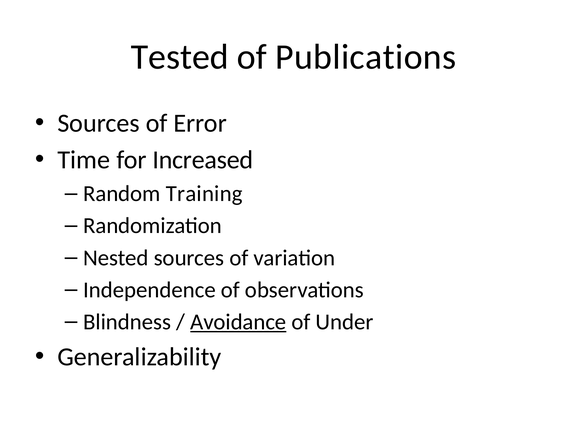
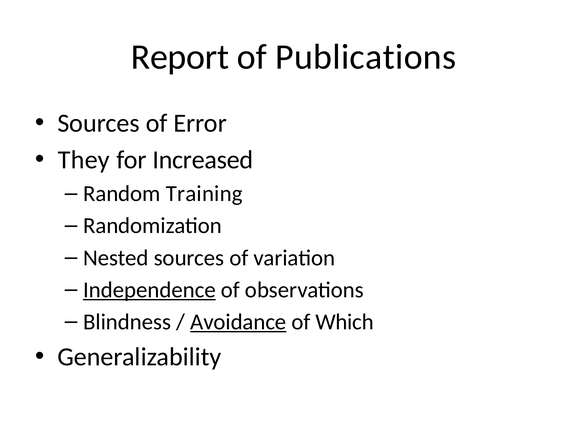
Tested: Tested -> Report
Time: Time -> They
Independence underline: none -> present
Under: Under -> Which
